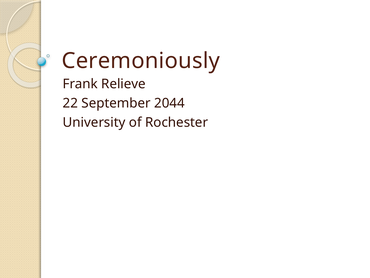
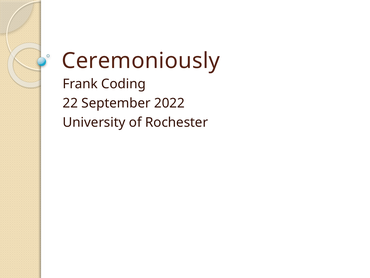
Relieve: Relieve -> Coding
2044: 2044 -> 2022
